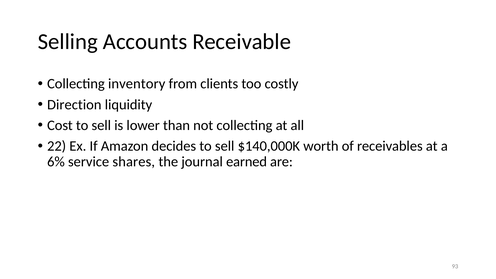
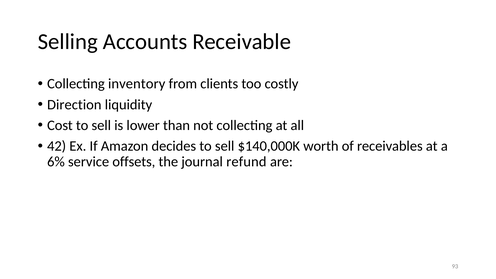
22: 22 -> 42
shares: shares -> offsets
earned: earned -> refund
